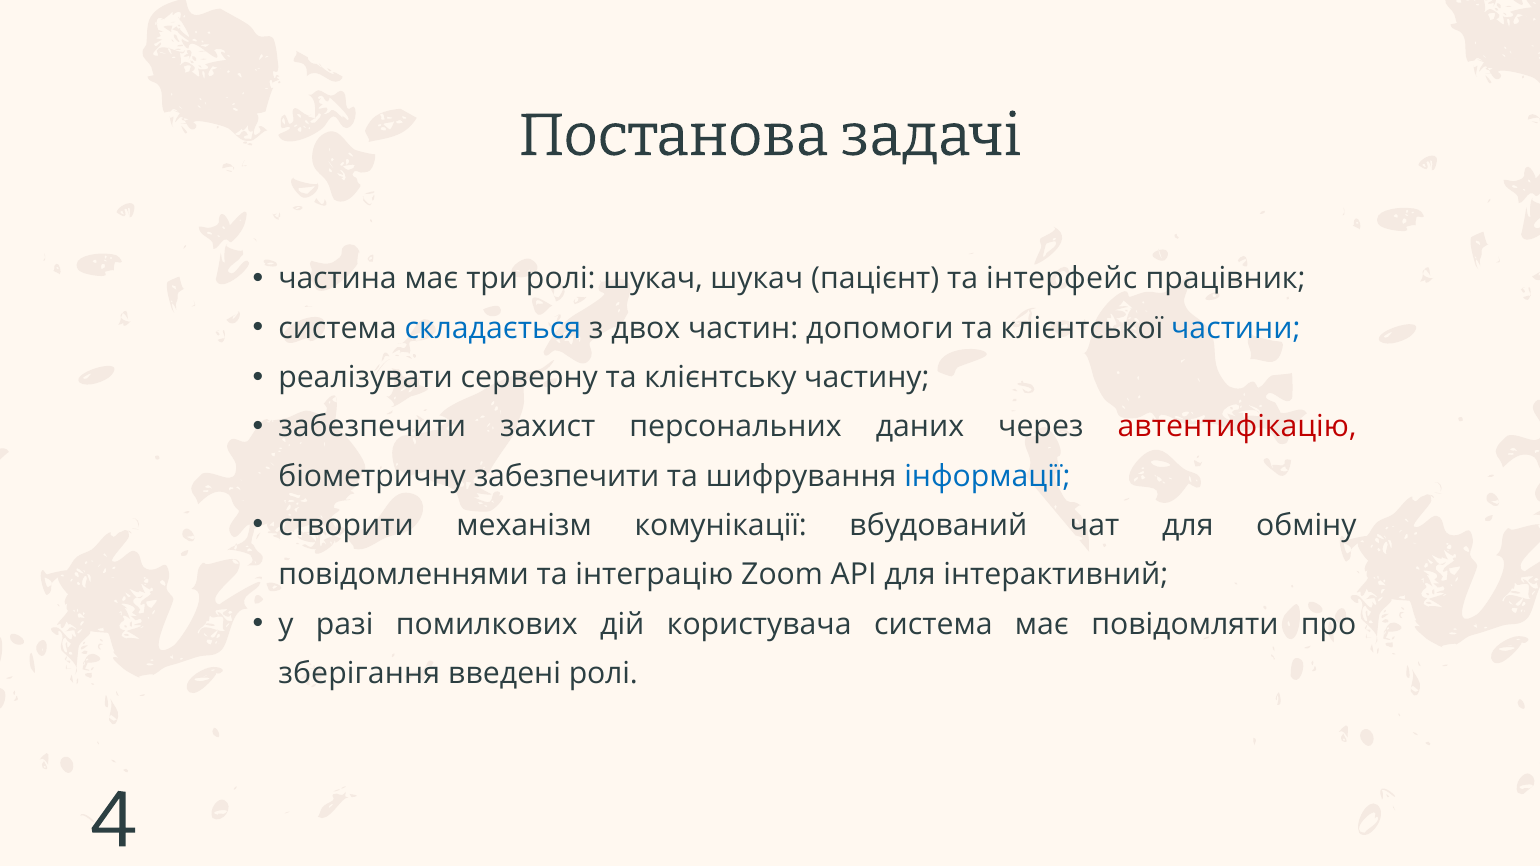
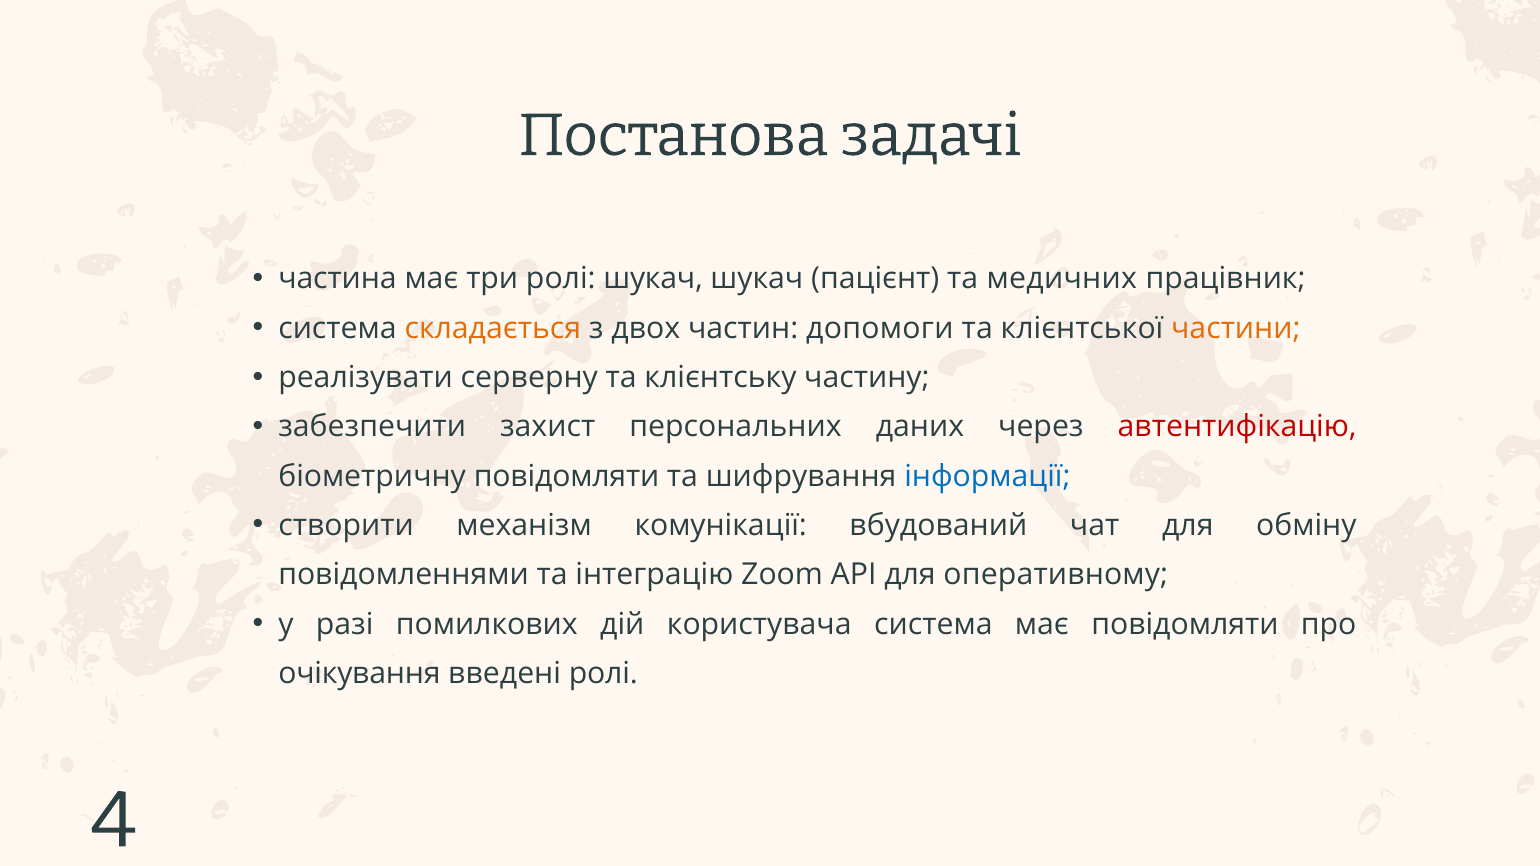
інтерфейс: інтерфейс -> медичних
складається colour: blue -> orange
частини colour: blue -> orange
біометричну забезпечити: забезпечити -> повідомляти
інтерактивний: інтерактивний -> оперативному
зберігання: зберігання -> очікування
